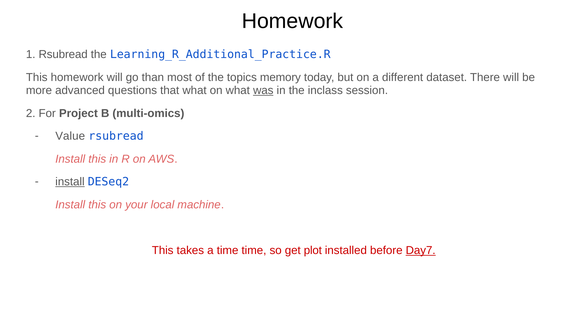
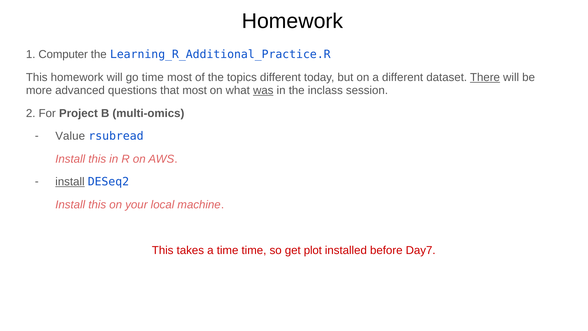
1 Rsubread: Rsubread -> Computer
go than: than -> time
topics memory: memory -> different
There underline: none -> present
that what: what -> most
Day7 underline: present -> none
